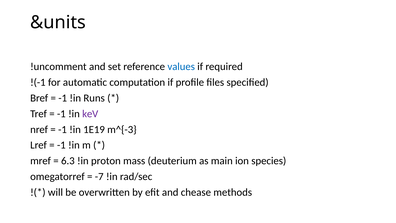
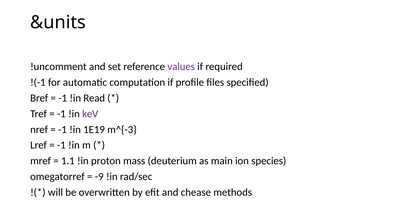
values colour: blue -> purple
Runs: Runs -> Read
6.3: 6.3 -> 1.1
-7: -7 -> -9
